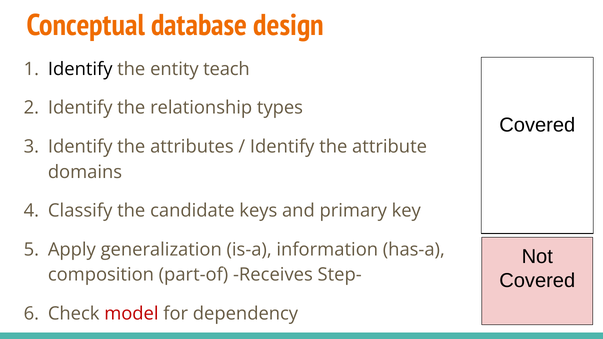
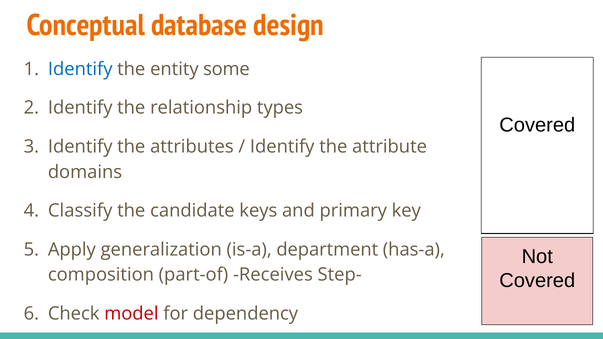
Identify at (80, 69) colour: black -> blue
teach: teach -> some
information: information -> department
